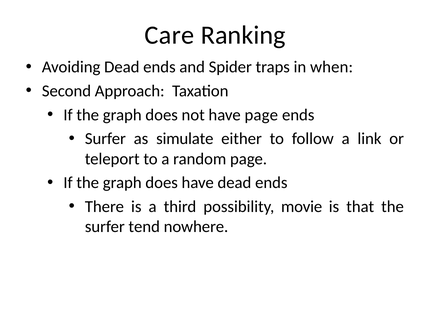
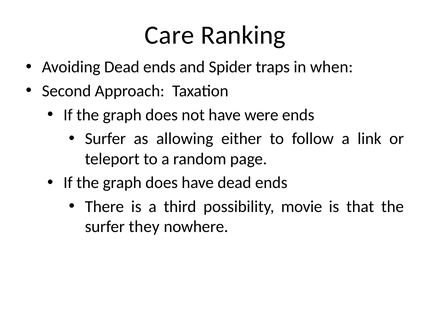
have page: page -> were
simulate: simulate -> allowing
tend: tend -> they
